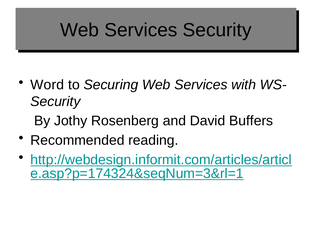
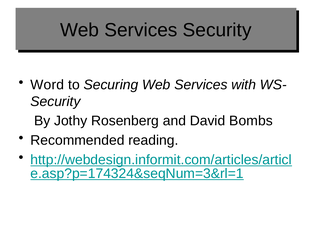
Buffers: Buffers -> Bombs
